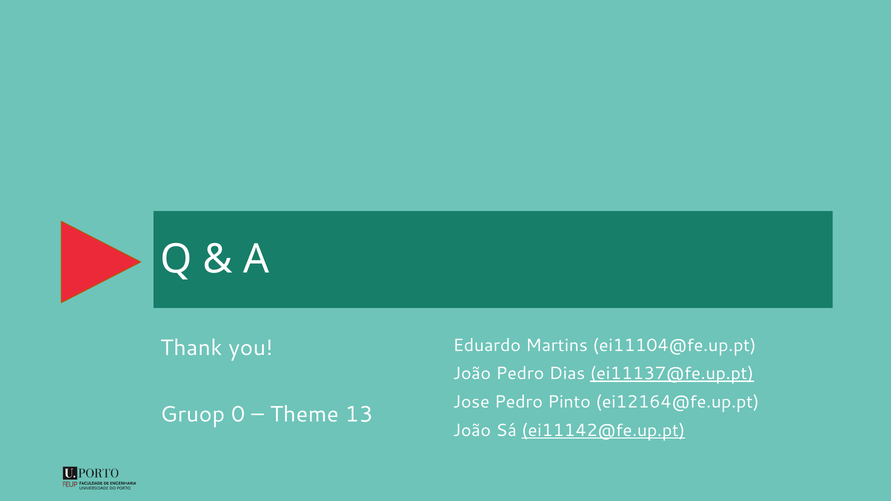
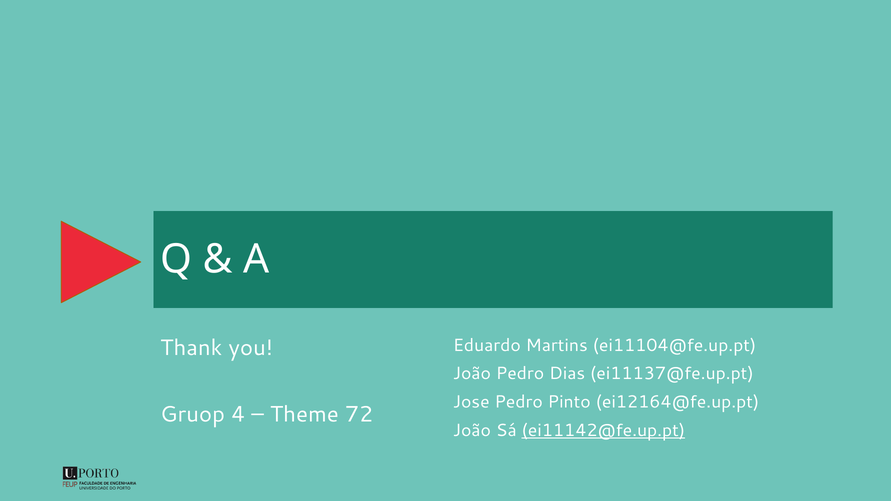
ei11137@fe.up.pt underline: present -> none
0: 0 -> 4
13: 13 -> 72
